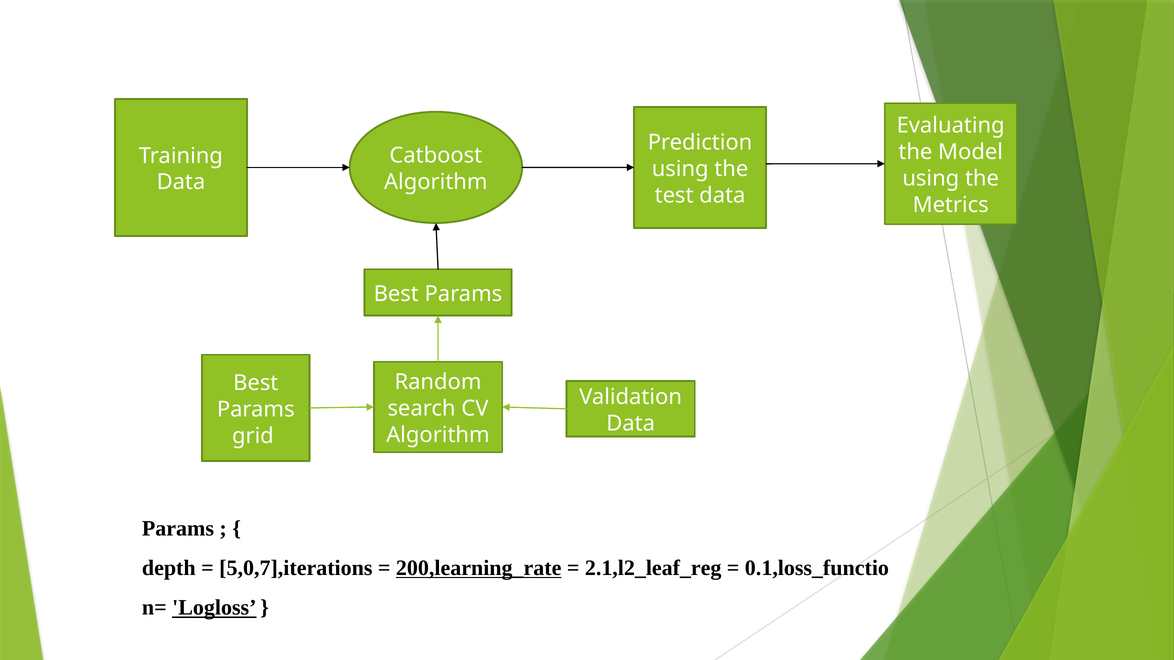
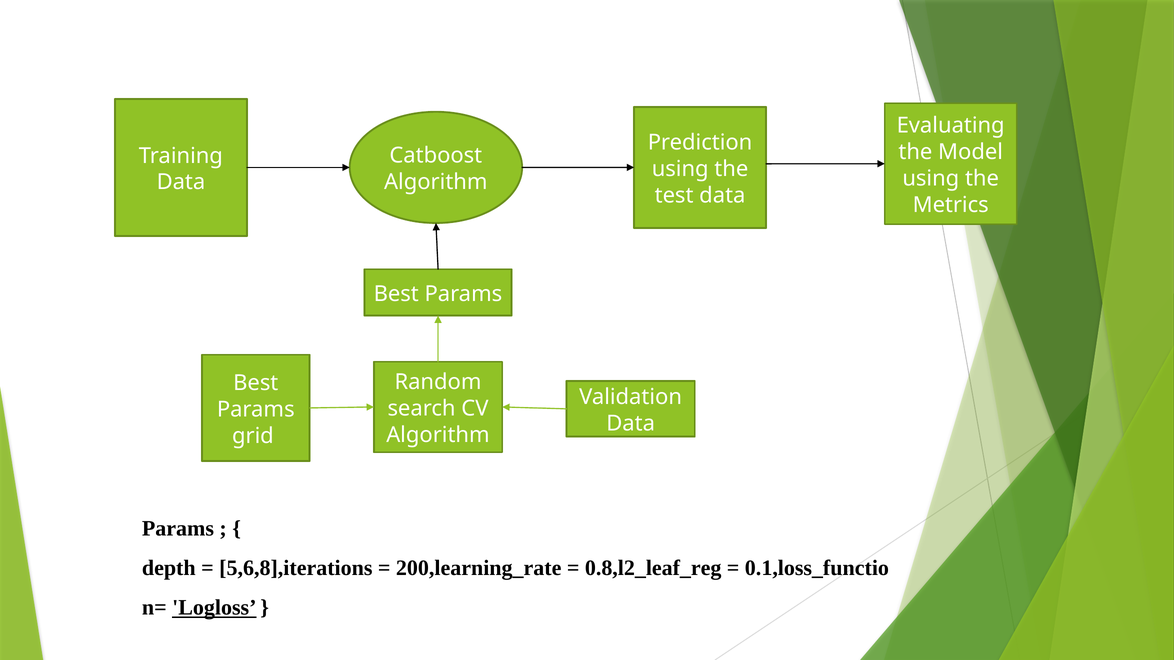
5,0,7],iterations: 5,0,7],iterations -> 5,6,8],iterations
200,learning_rate underline: present -> none
2.1,l2_leaf_reg: 2.1,l2_leaf_reg -> 0.8,l2_leaf_reg
